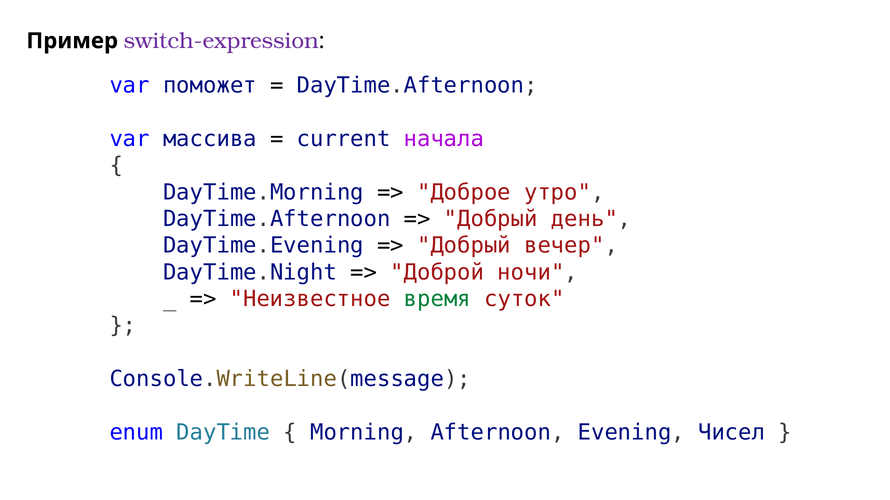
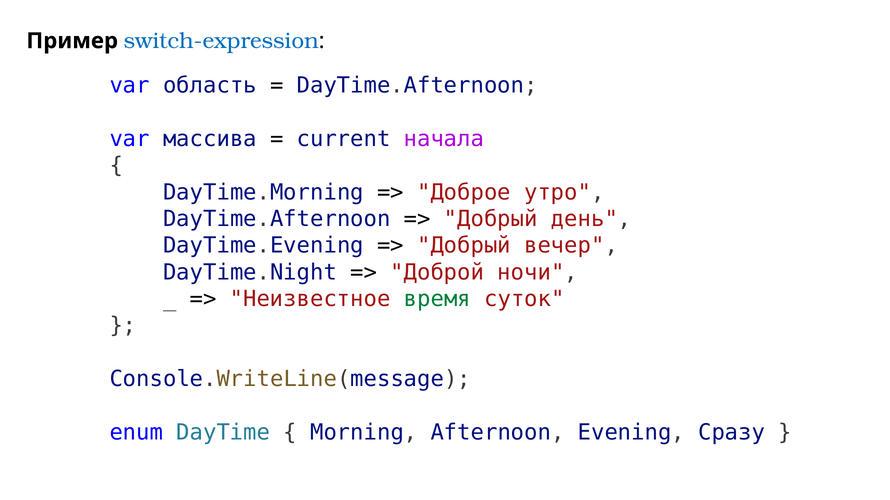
switch-expression colour: purple -> blue
поможет: поможет -> область
Чисел: Чисел -> Сразу
